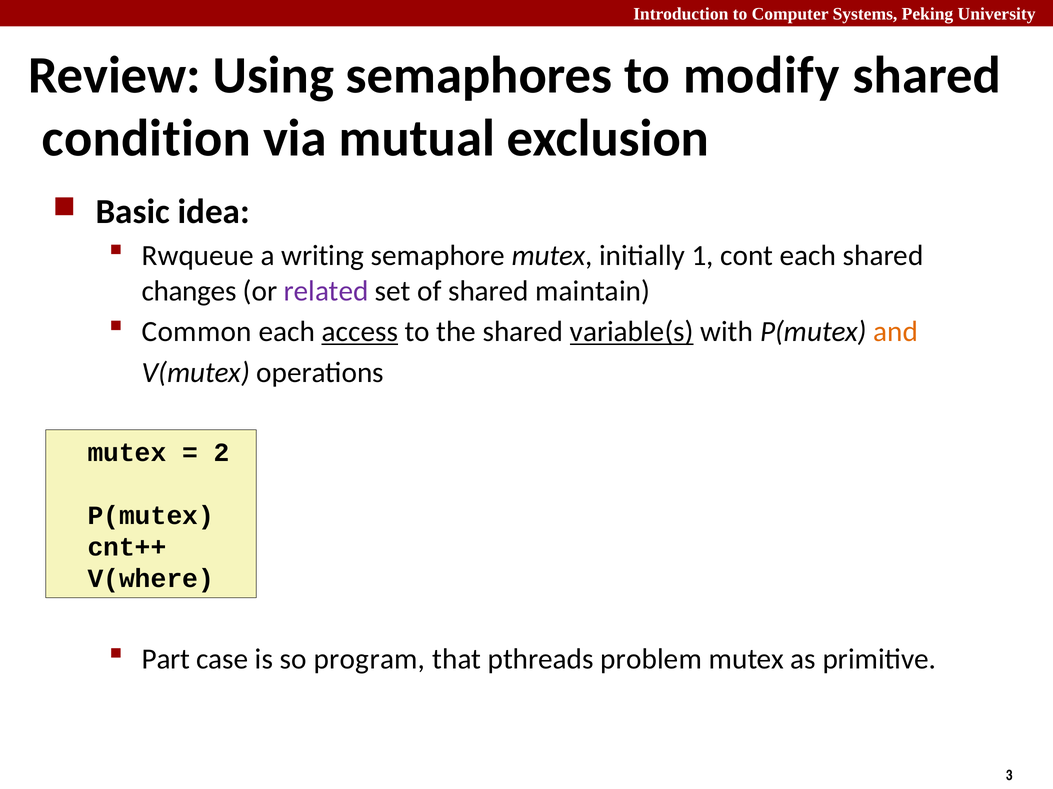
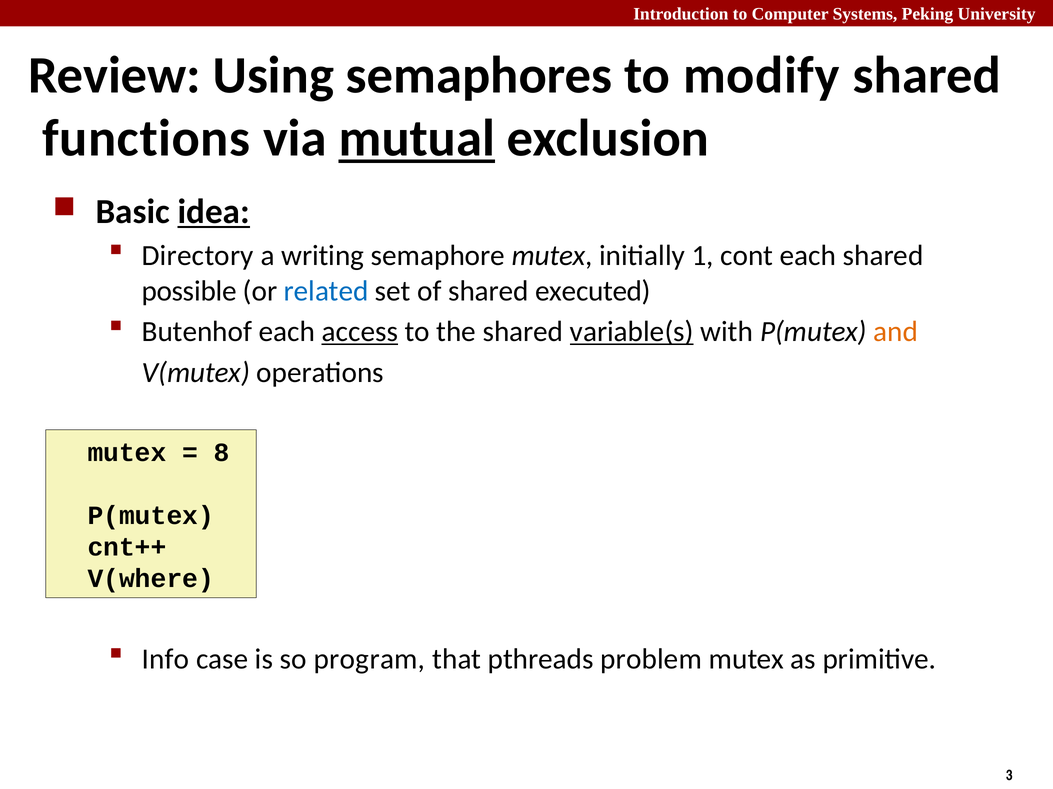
condition: condition -> functions
mutual underline: none -> present
idea underline: none -> present
Rwqueue: Rwqueue -> Directory
changes: changes -> possible
related colour: purple -> blue
maintain: maintain -> executed
Common: Common -> Butenhof
2: 2 -> 8
Part: Part -> Info
